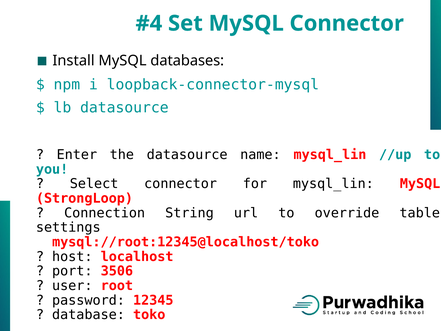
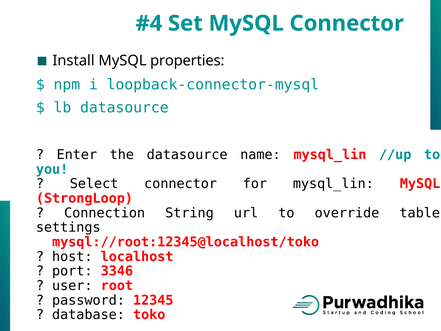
databases: databases -> properties
3506: 3506 -> 3346
